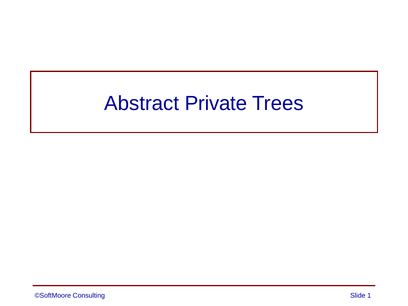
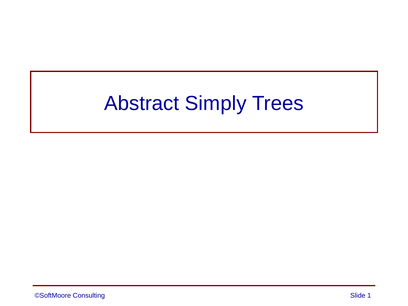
Private: Private -> Simply
